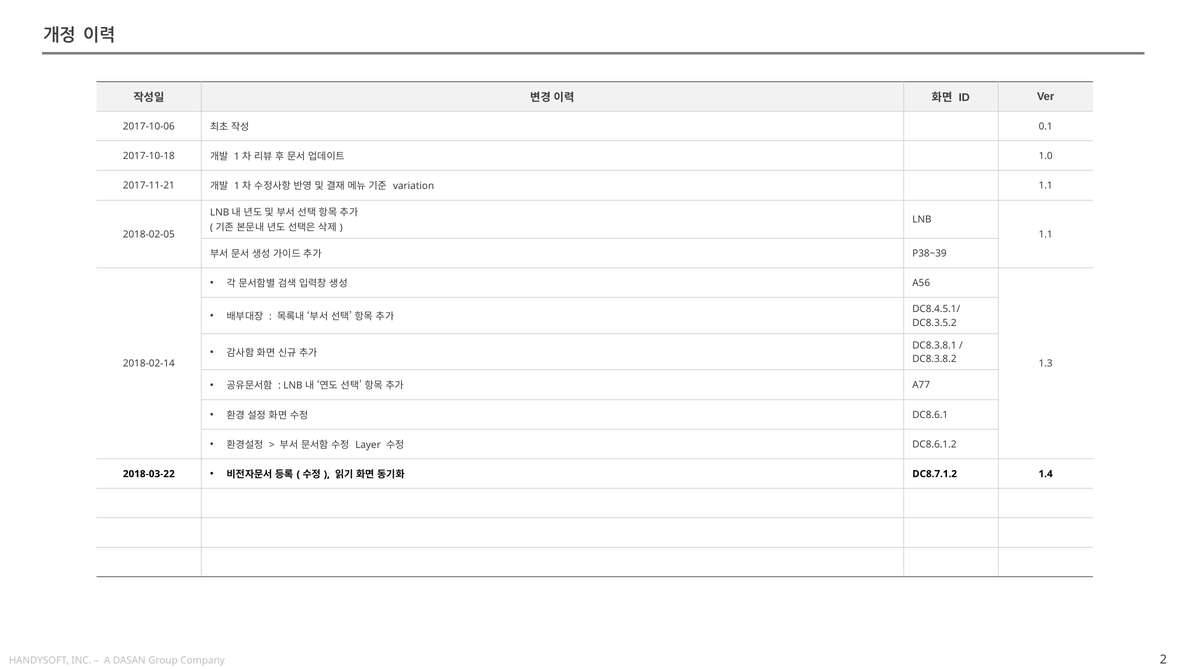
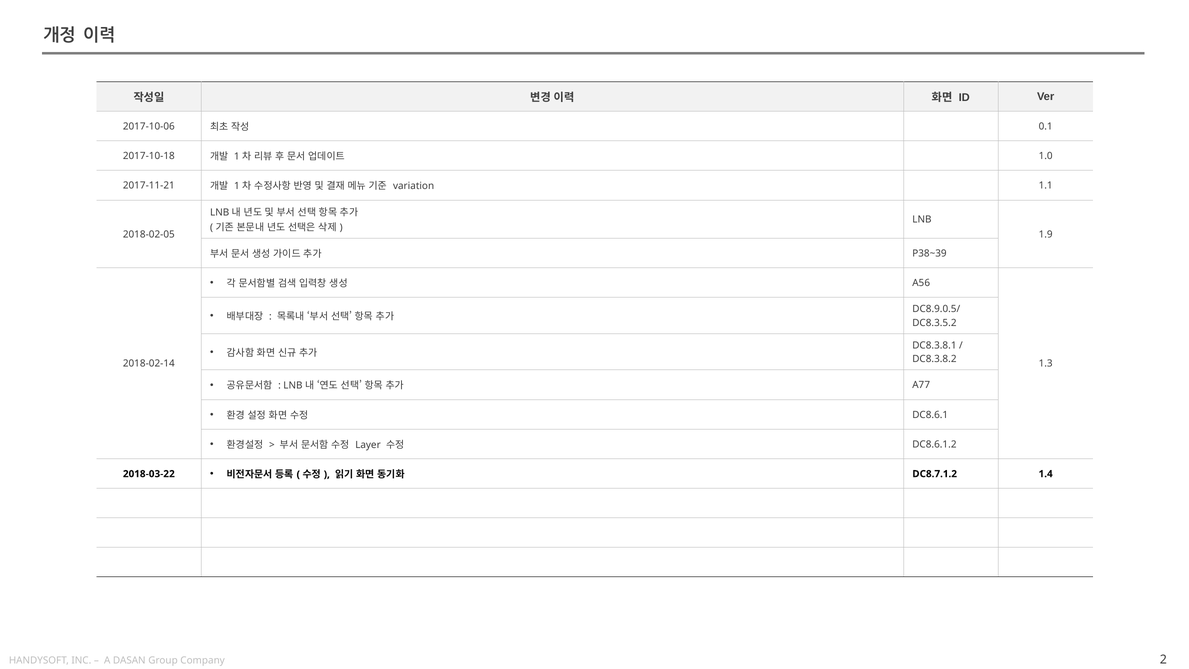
1.1 at (1046, 234): 1.1 -> 1.9
DC8.4.5.1/: DC8.4.5.1/ -> DC8.9.0.5/
